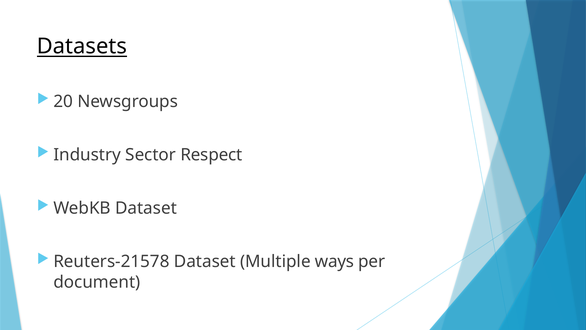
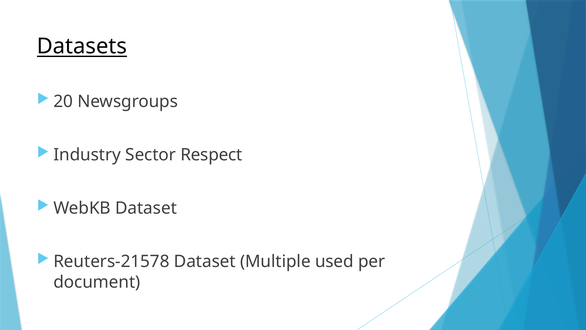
ways: ways -> used
